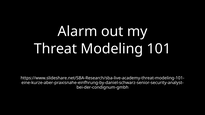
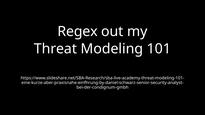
Alarm: Alarm -> Regex
